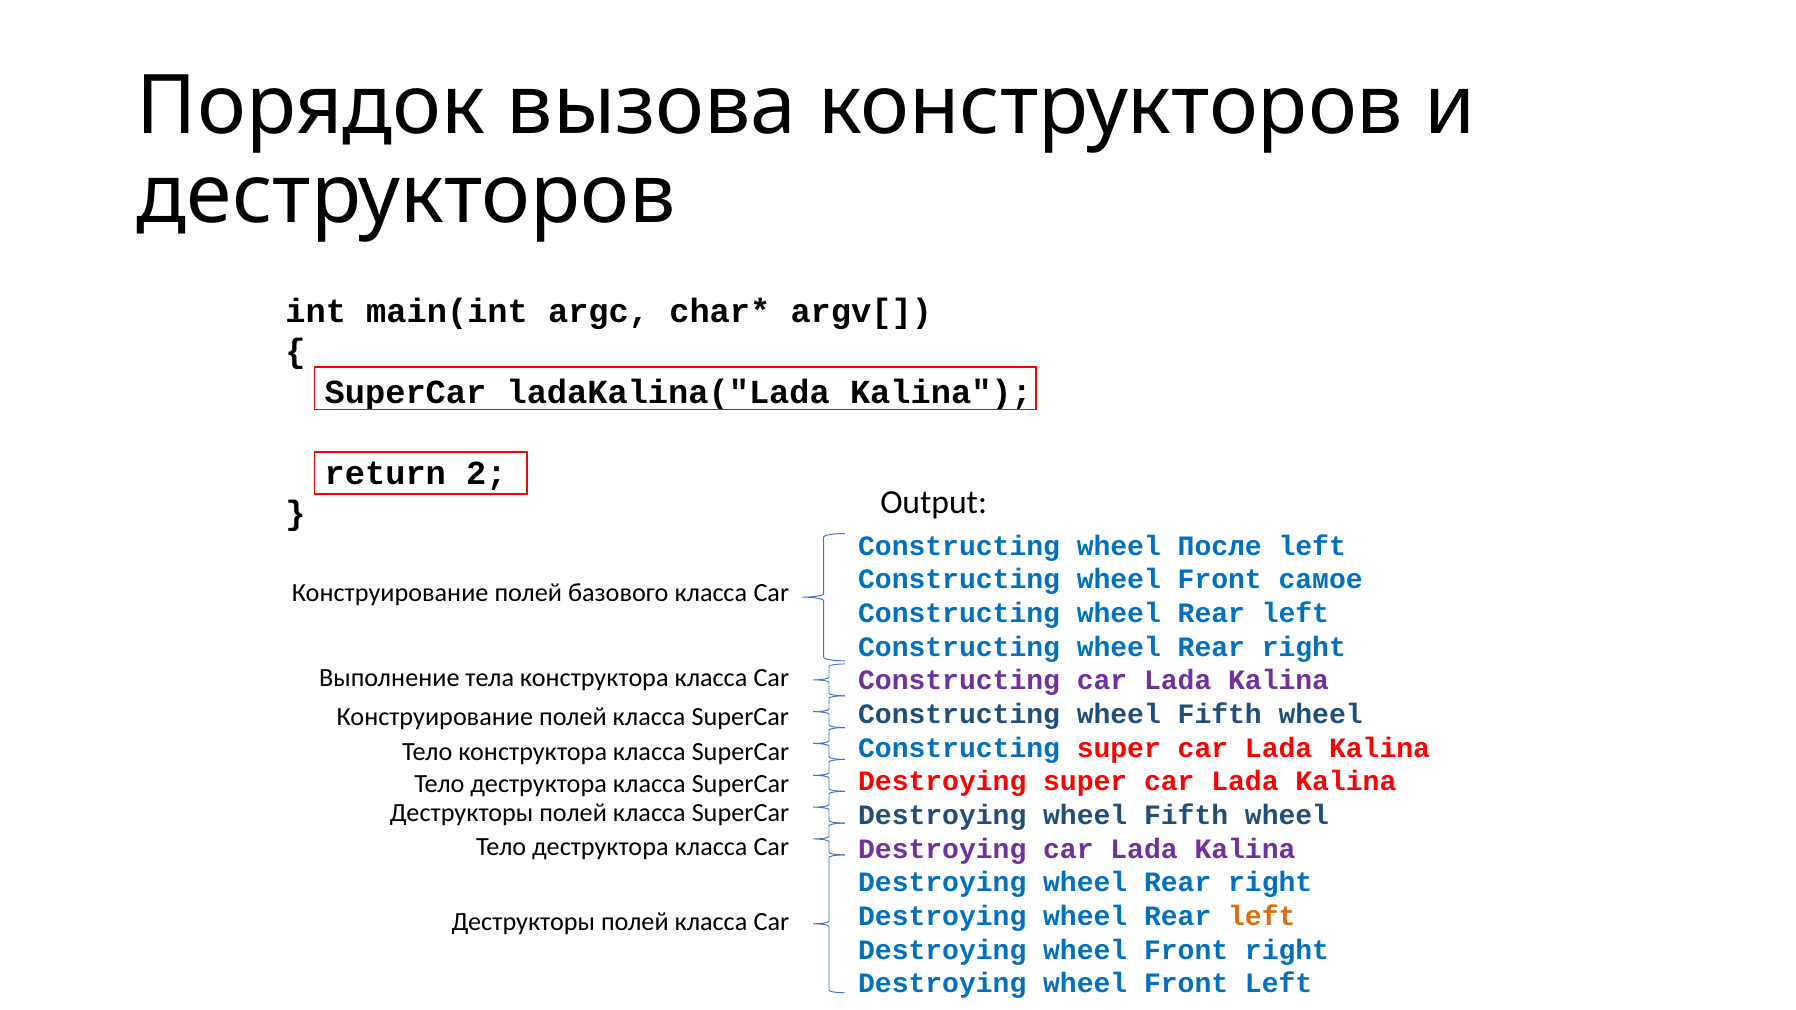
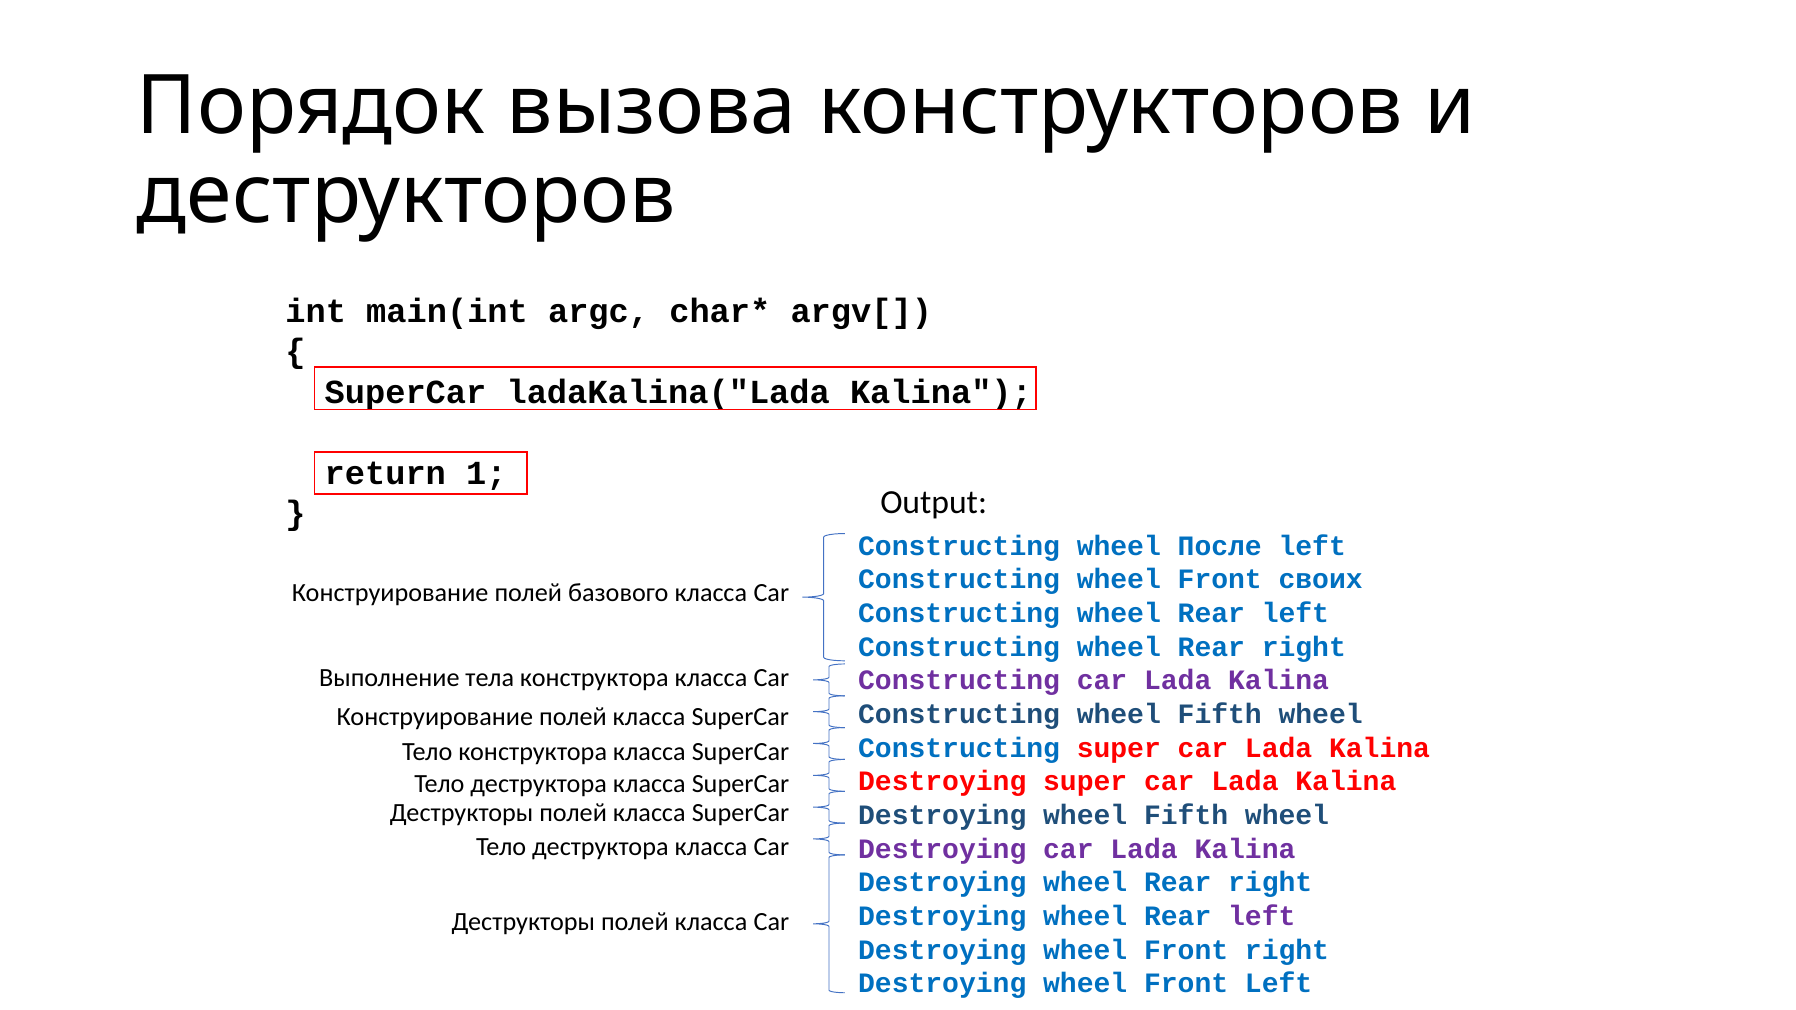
2: 2 -> 1
самое: самое -> своих
left at (1262, 916) colour: orange -> purple
